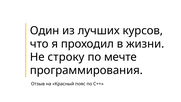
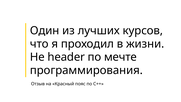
строку: строку -> header
